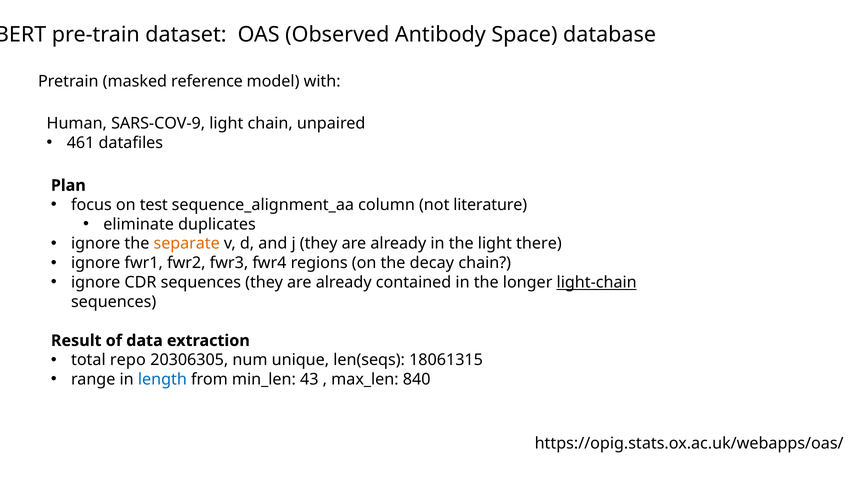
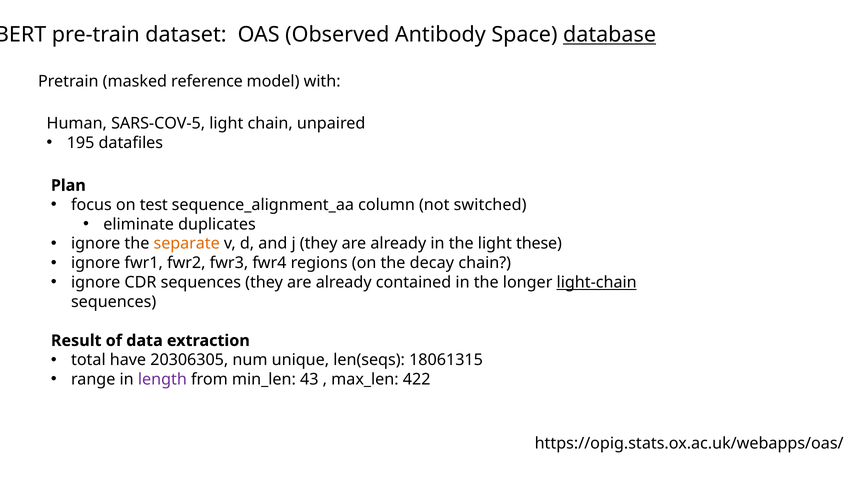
database underline: none -> present
SARS-COV-9: SARS-COV-9 -> SARS-COV-5
461: 461 -> 195
literature: literature -> switched
there: there -> these
repo: repo -> have
length colour: blue -> purple
840: 840 -> 422
